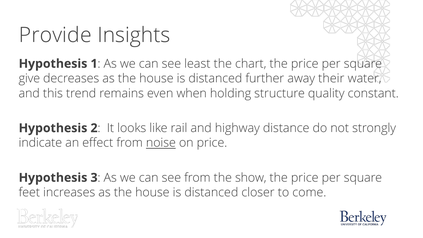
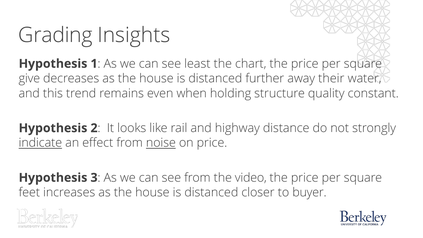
Provide: Provide -> Grading
indicate underline: none -> present
show: show -> video
come: come -> buyer
